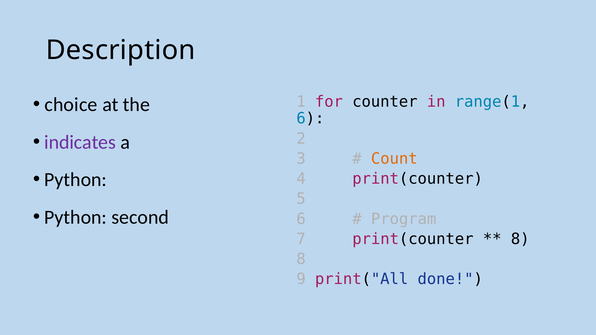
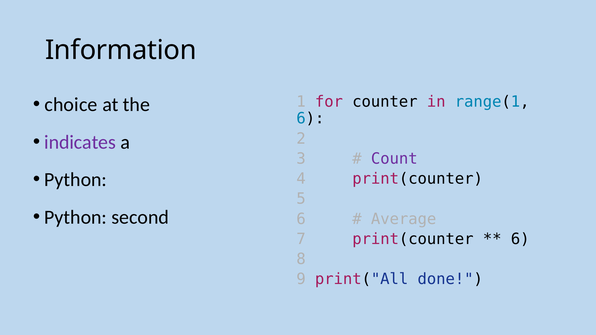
Description: Description -> Information
Count colour: orange -> purple
Program: Program -> Average
8 at (520, 239): 8 -> 6
